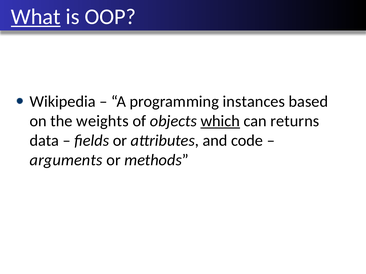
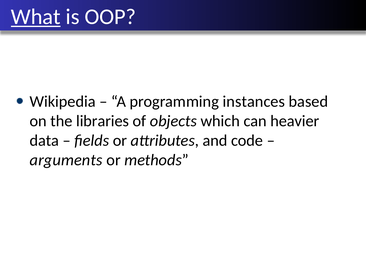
weights: weights -> libraries
which underline: present -> none
returns: returns -> heavier
